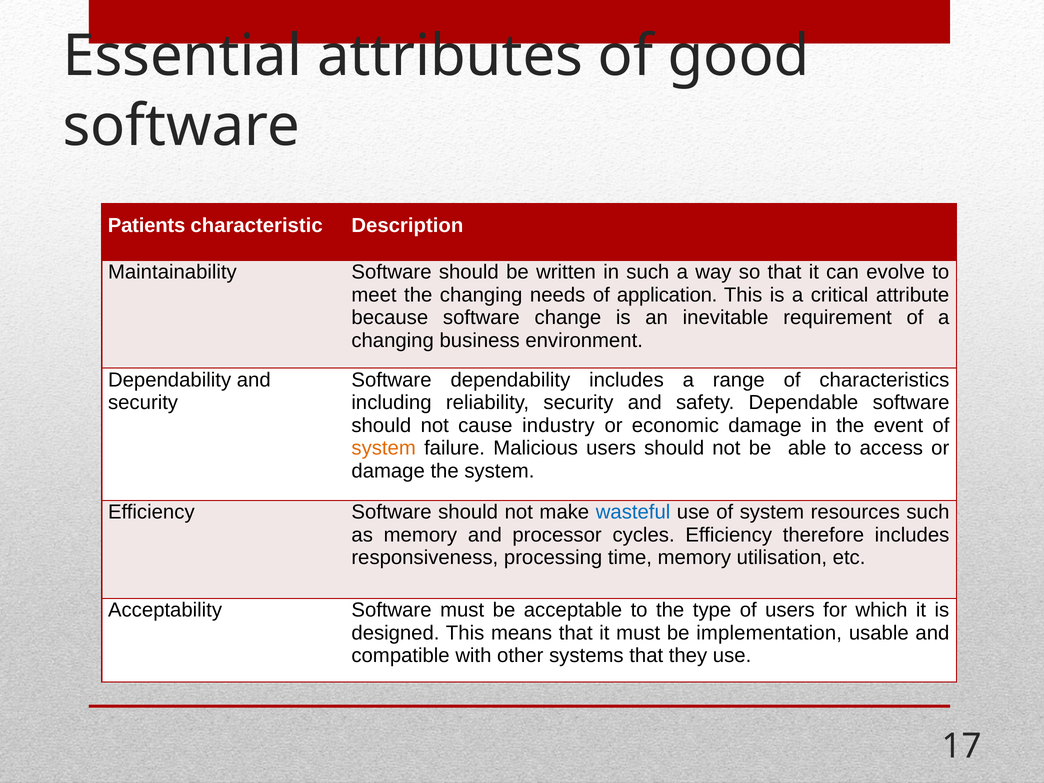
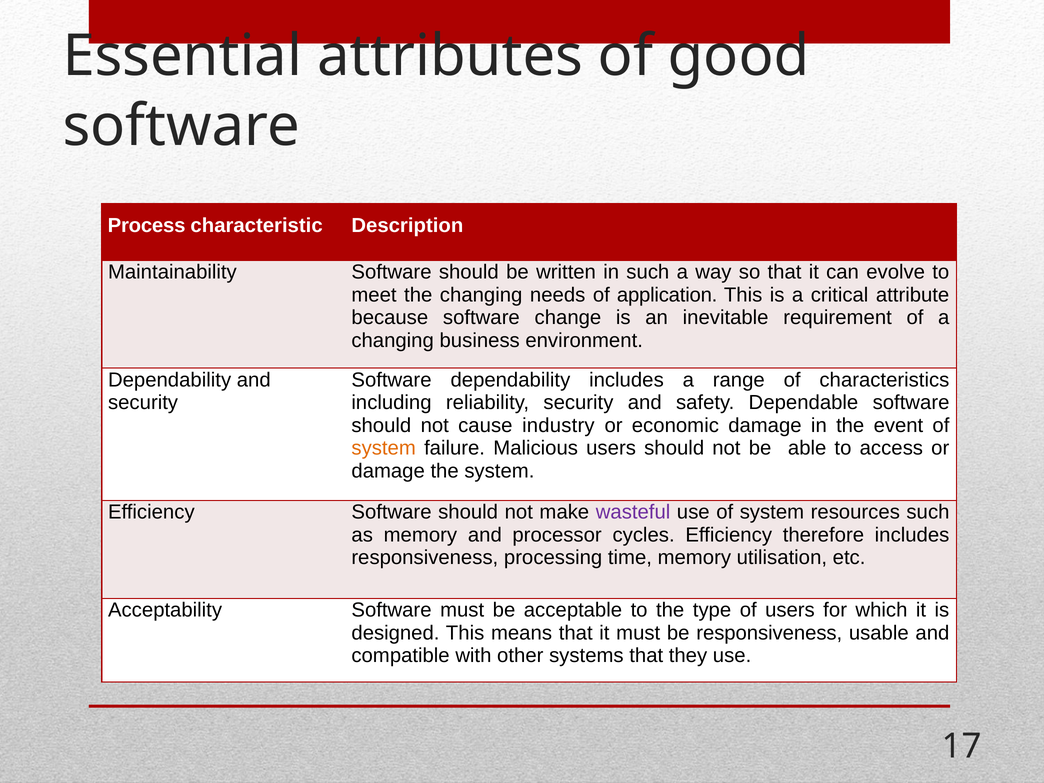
Patients: Patients -> Process
wasteful colour: blue -> purple
be implementation: implementation -> responsiveness
